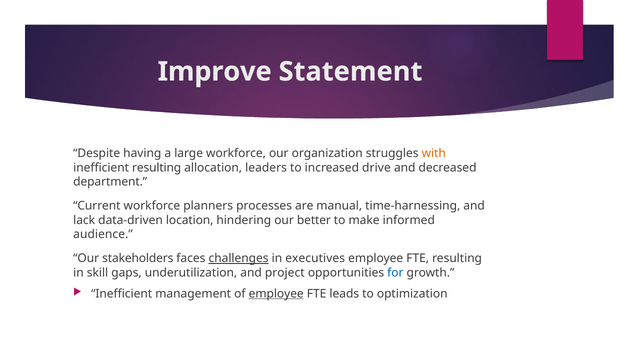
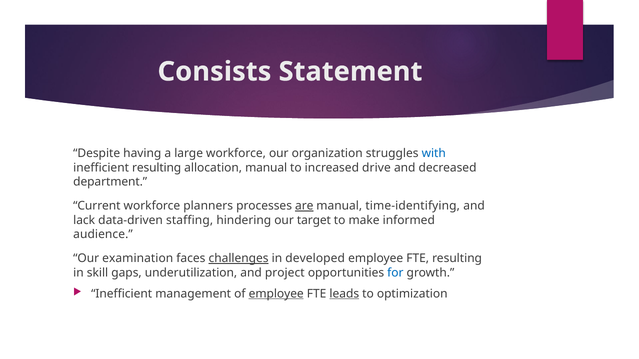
Improve: Improve -> Consists
with colour: orange -> blue
allocation leaders: leaders -> manual
are underline: none -> present
time-harnessing: time-harnessing -> time-identifying
location: location -> staffing
better: better -> target
stakeholders: stakeholders -> examination
executives: executives -> developed
leads underline: none -> present
